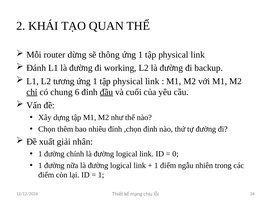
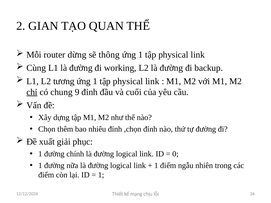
KHÁI: KHÁI -> GIAN
Đánh: Đánh -> Cùng
6: 6 -> 9
đầu underline: present -> none
nhân: nhân -> phục
